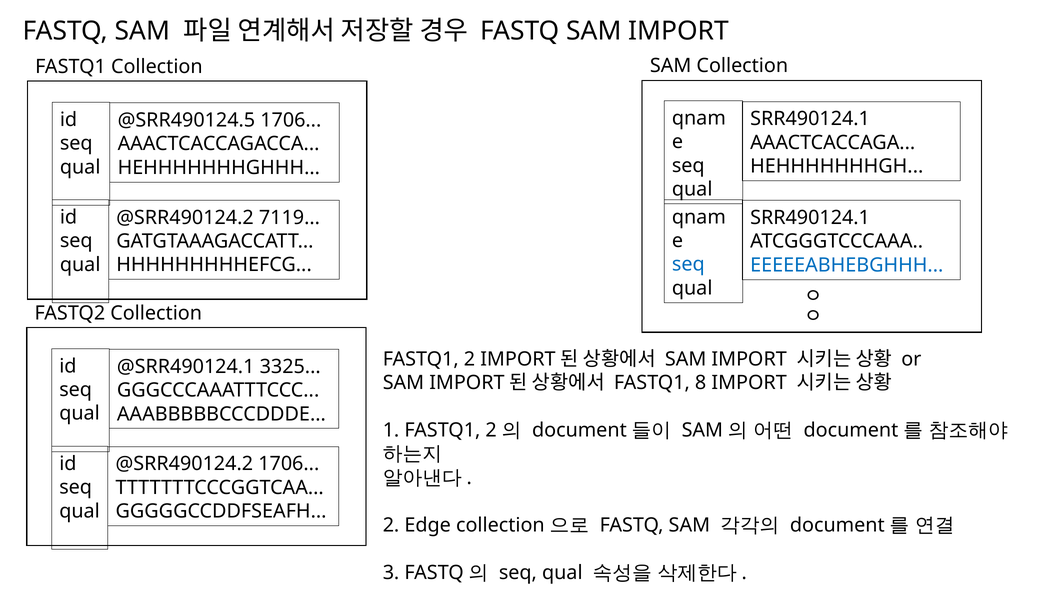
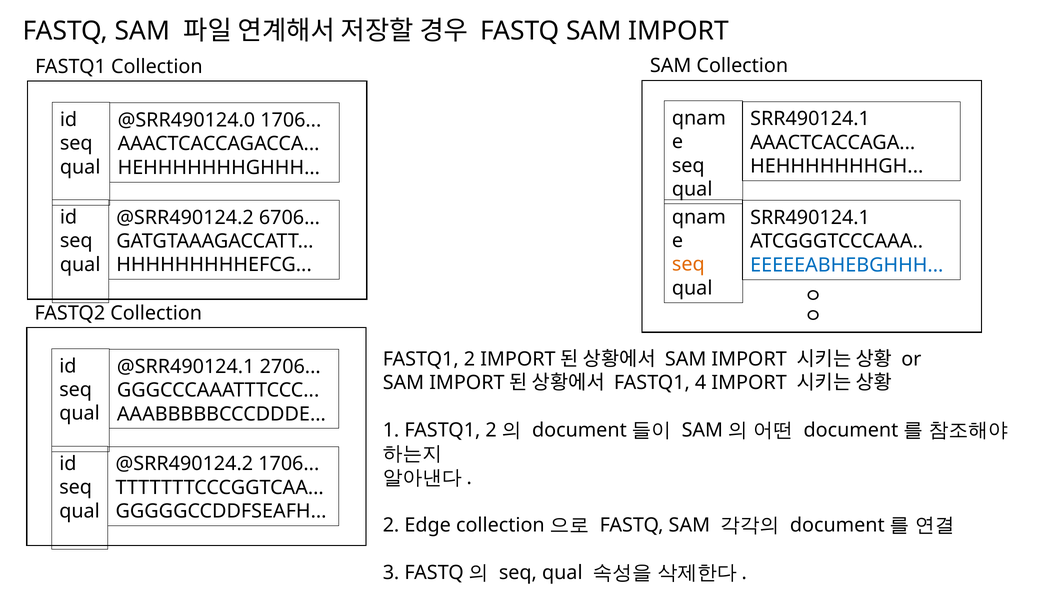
@SRR490124.5: @SRR490124.5 -> @SRR490124.0
7119: 7119 -> 6706
seq at (688, 265) colour: blue -> orange
3325: 3325 -> 2706
8: 8 -> 4
